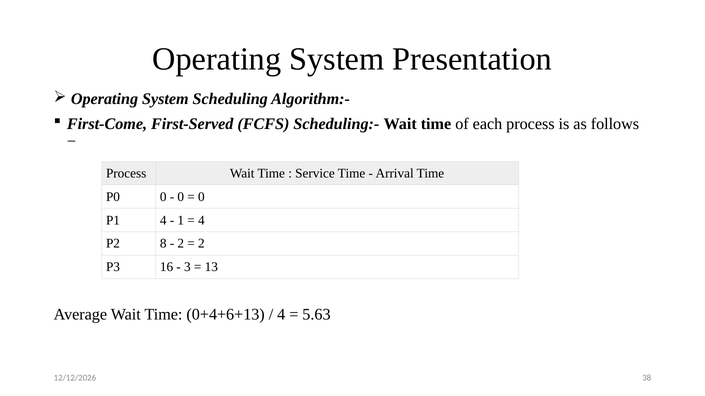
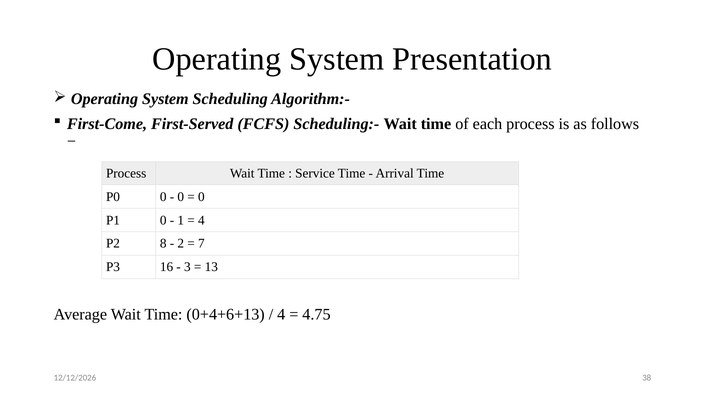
P1 4: 4 -> 0
2 at (201, 244): 2 -> 7
5.63: 5.63 -> 4.75
